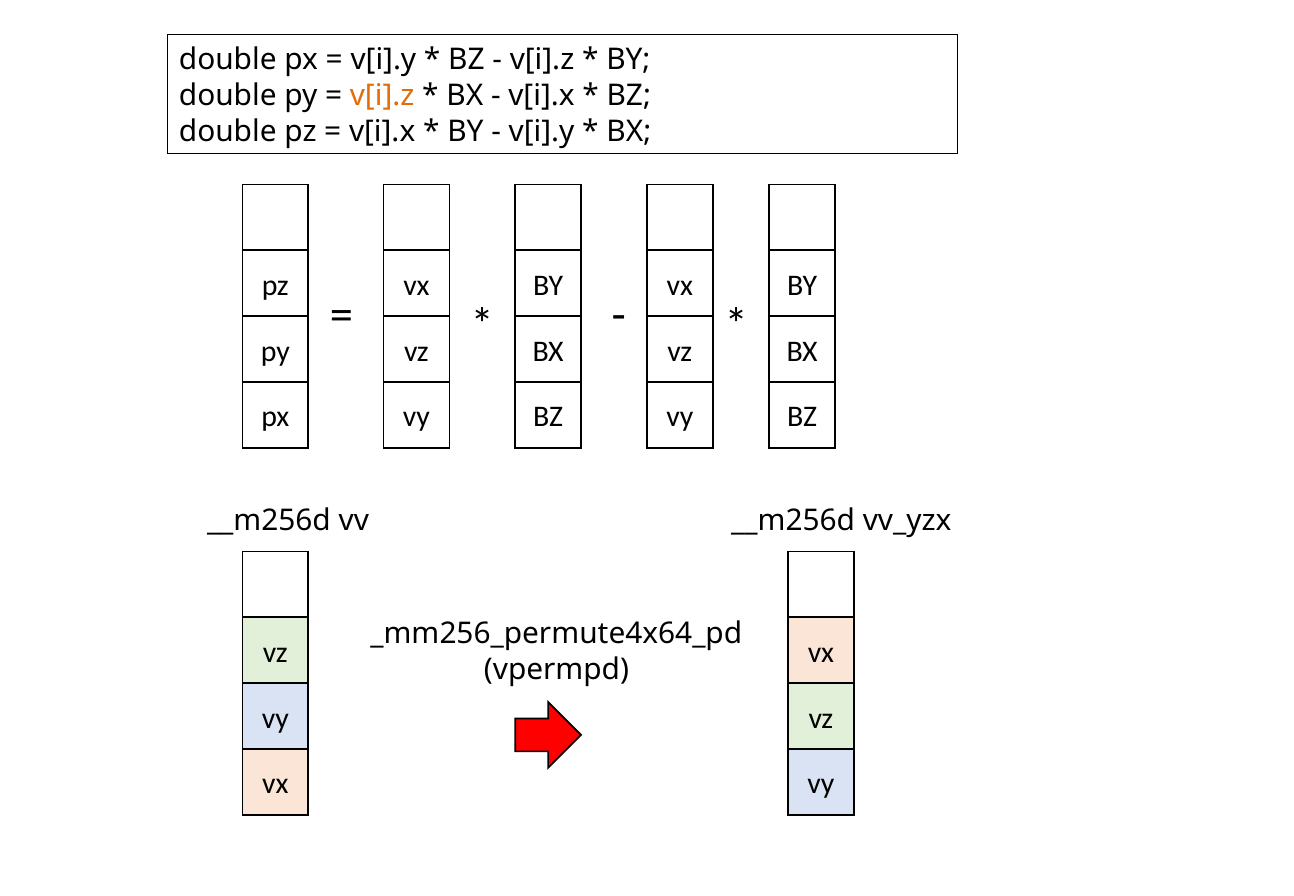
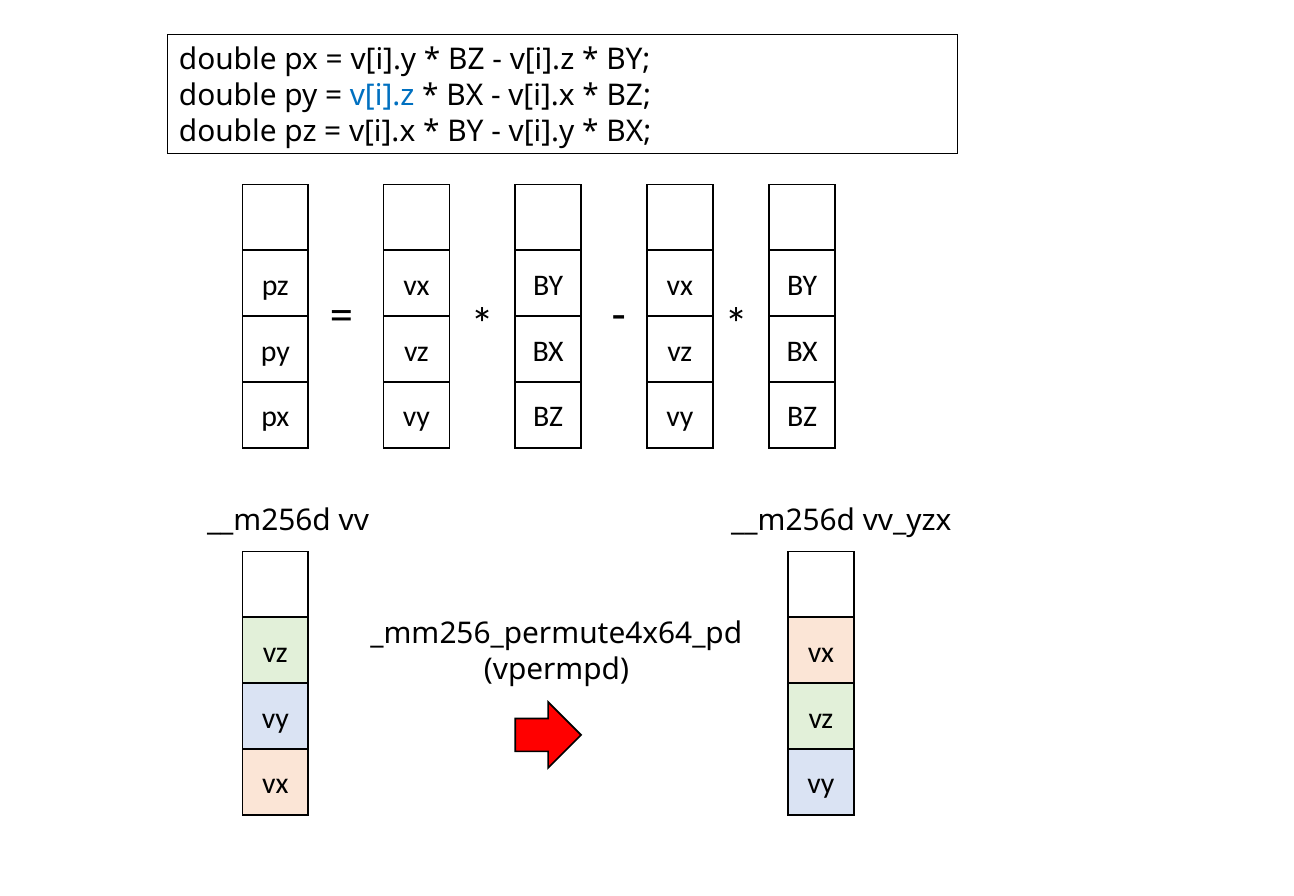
v[i].z at (382, 96) colour: orange -> blue
